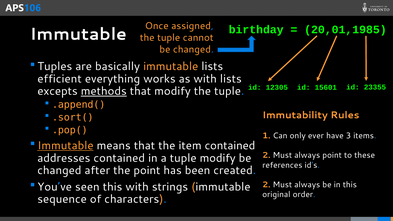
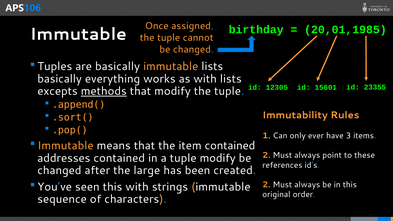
efficient at (60, 79): efficient -> basically
Immutable at (65, 146) underline: present -> none
the point: point -> large
